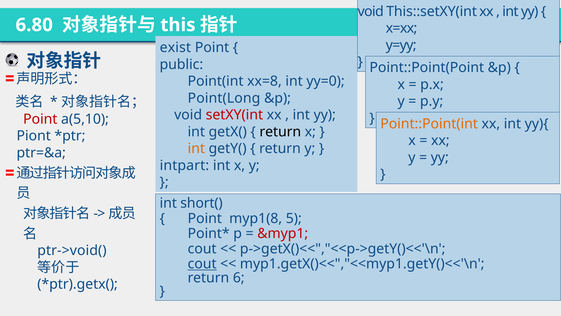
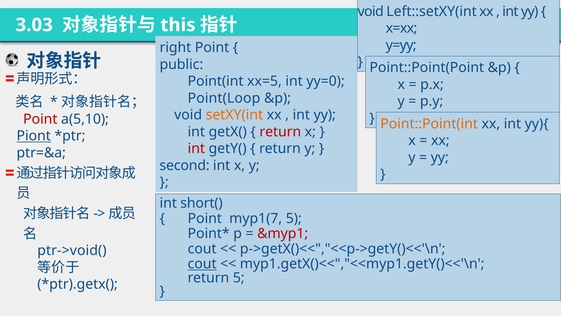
This::setXY(int: This::setXY(int -> Left::setXY(int
6.80: 6.80 -> 3.03
exist: exist -> right
xx=8: xx=8 -> xx=5
Point(Long: Point(Long -> Point(Loop
setXY(int colour: red -> orange
return at (280, 132) colour: black -> red
Piont underline: none -> present
int at (196, 148) colour: orange -> red
intpart: intpart -> second
myp1(8: myp1(8 -> myp1(7
return 6: 6 -> 5
